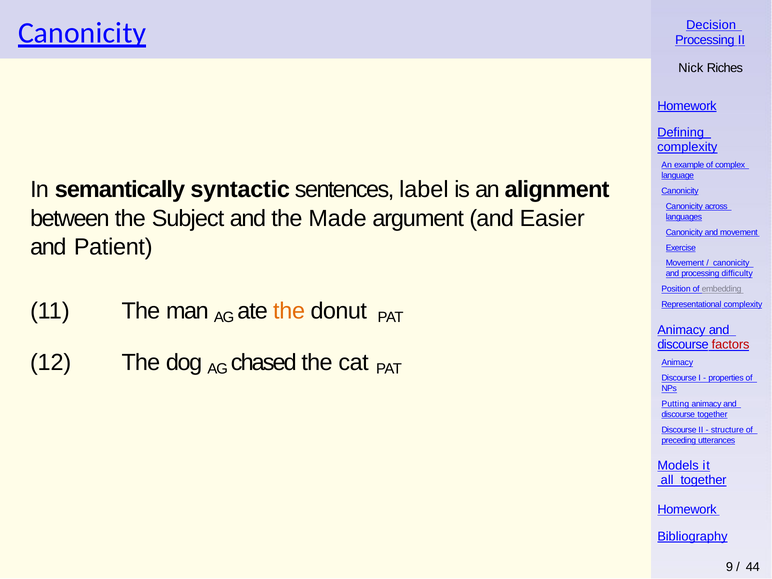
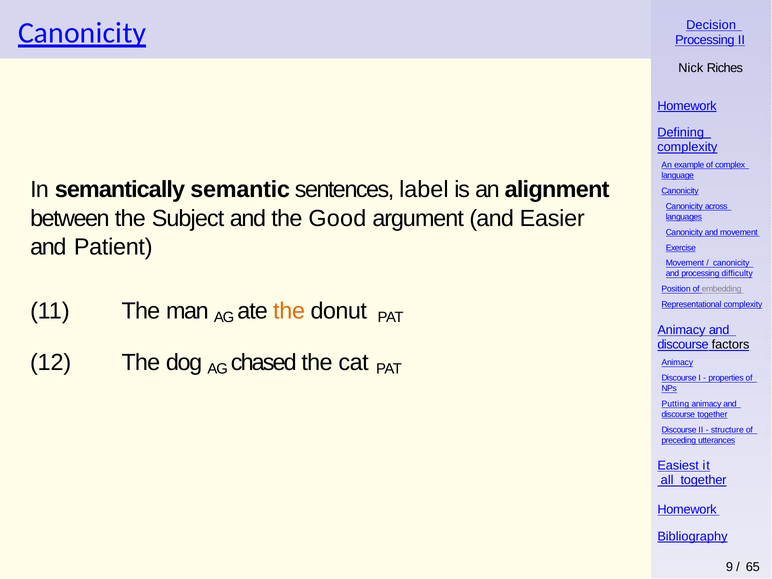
syntactic: syntactic -> semantic
Made: Made -> Good
factors colour: red -> black
Models: Models -> Easiest
44: 44 -> 65
